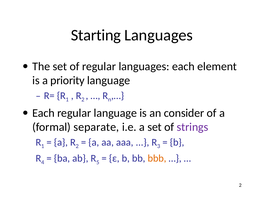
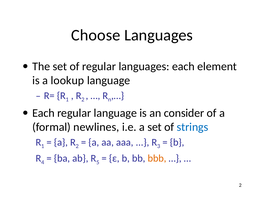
Starting: Starting -> Choose
priority: priority -> lookup
separate: separate -> newlines
strings colour: purple -> blue
